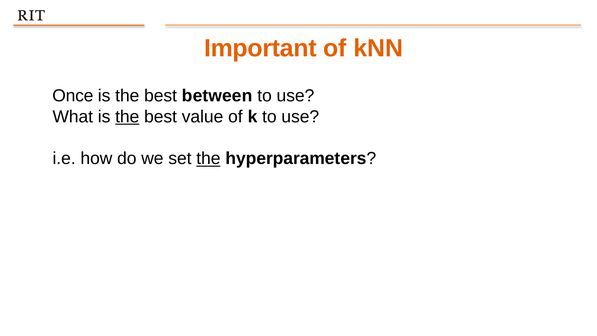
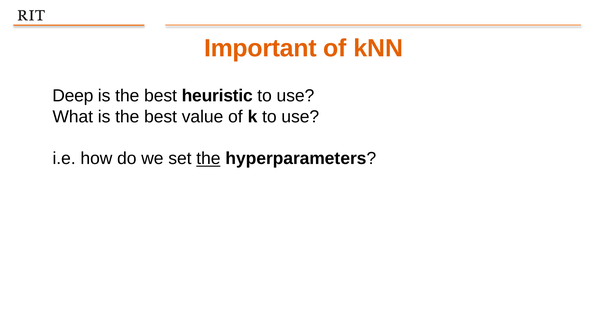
Once: Once -> Deep
between: between -> heuristic
the at (127, 117) underline: present -> none
